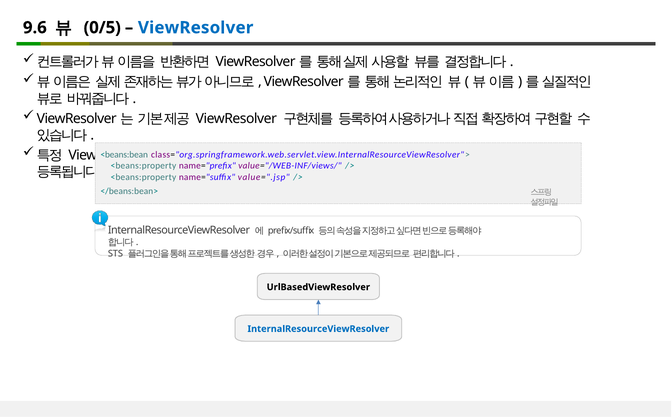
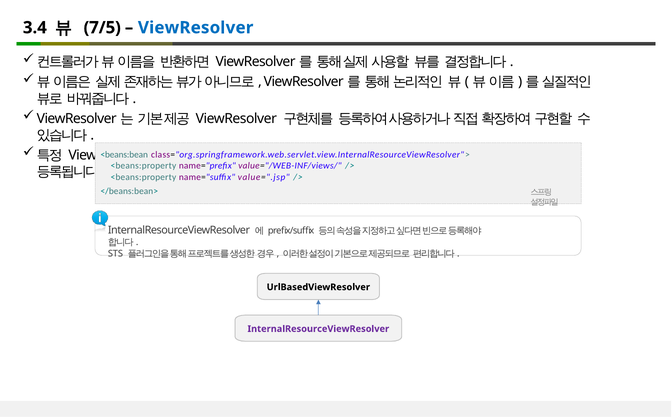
9.6: 9.6 -> 3.4
0/5: 0/5 -> 7/5
InternalResourceViewResolver at (318, 329) colour: blue -> purple
